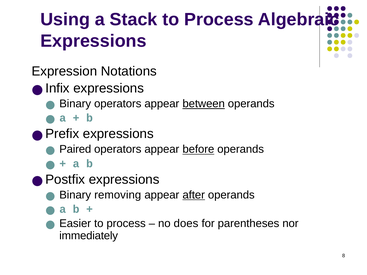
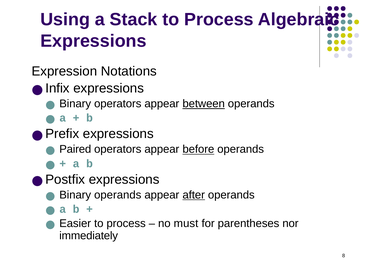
Binary removing: removing -> operands
does: does -> must
